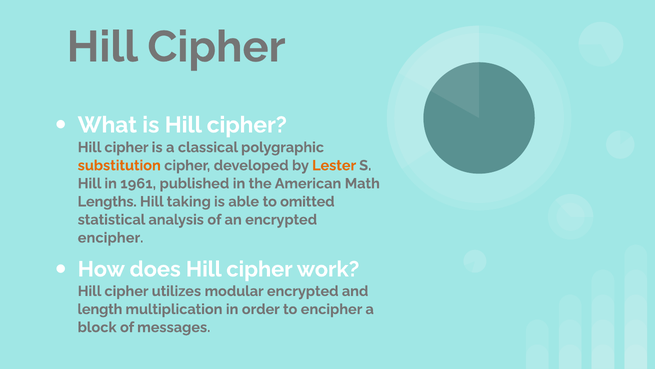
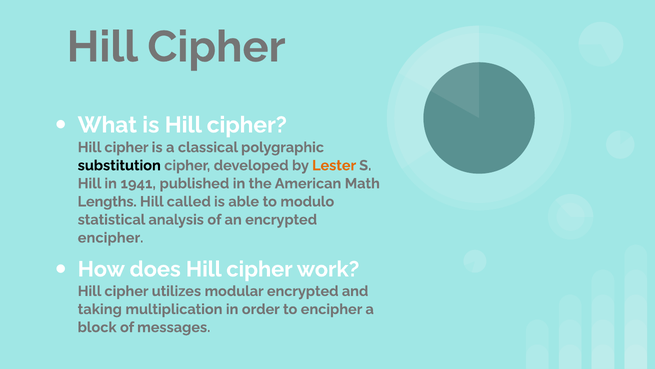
substitution colour: orange -> black
1961: 1961 -> 1941
taking: taking -> called
omitted: omitted -> modulo
length: length -> taking
